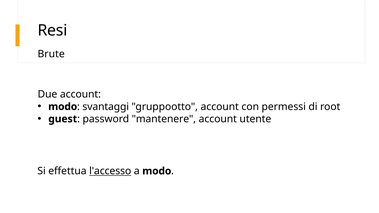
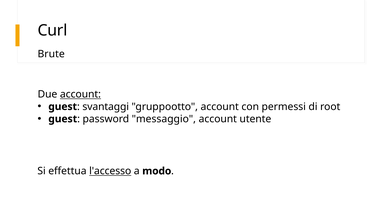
Resi: Resi -> Curl
account at (80, 94) underline: none -> present
modo at (63, 107): modo -> guest
mantenere: mantenere -> messaggio
